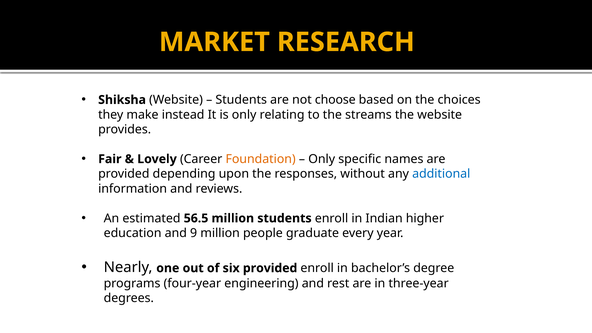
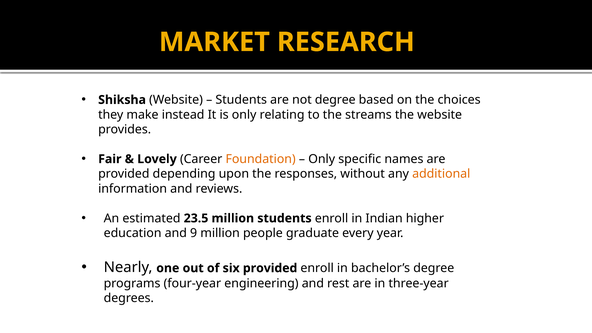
not choose: choose -> degree
additional colour: blue -> orange
56.5: 56.5 -> 23.5
